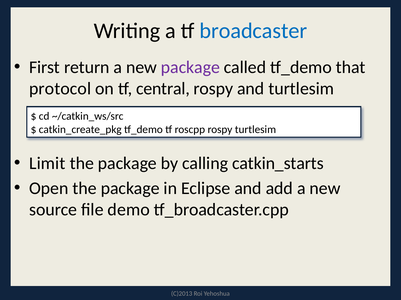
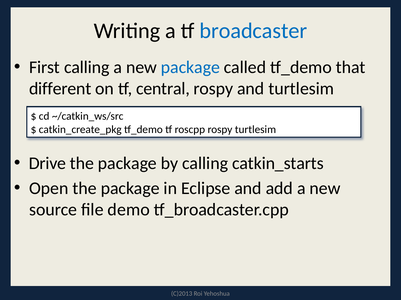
First return: return -> calling
package at (190, 67) colour: purple -> blue
protocol: protocol -> different
Limit: Limit -> Drive
